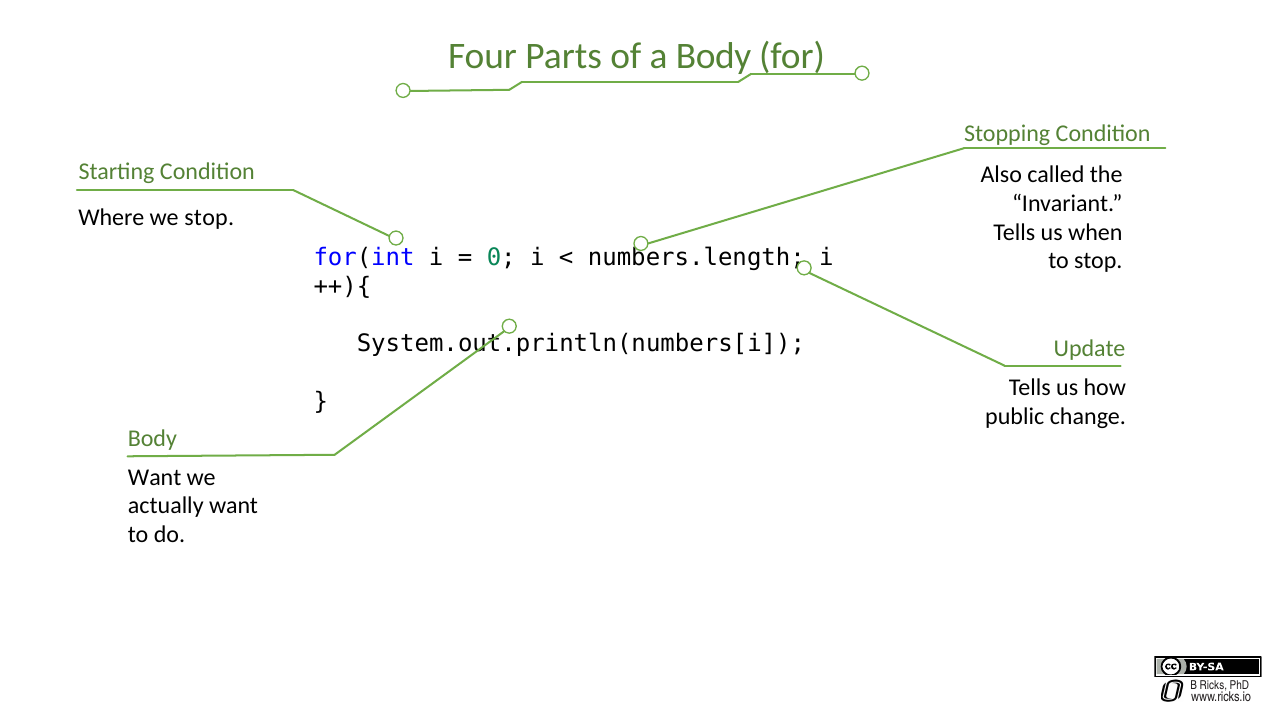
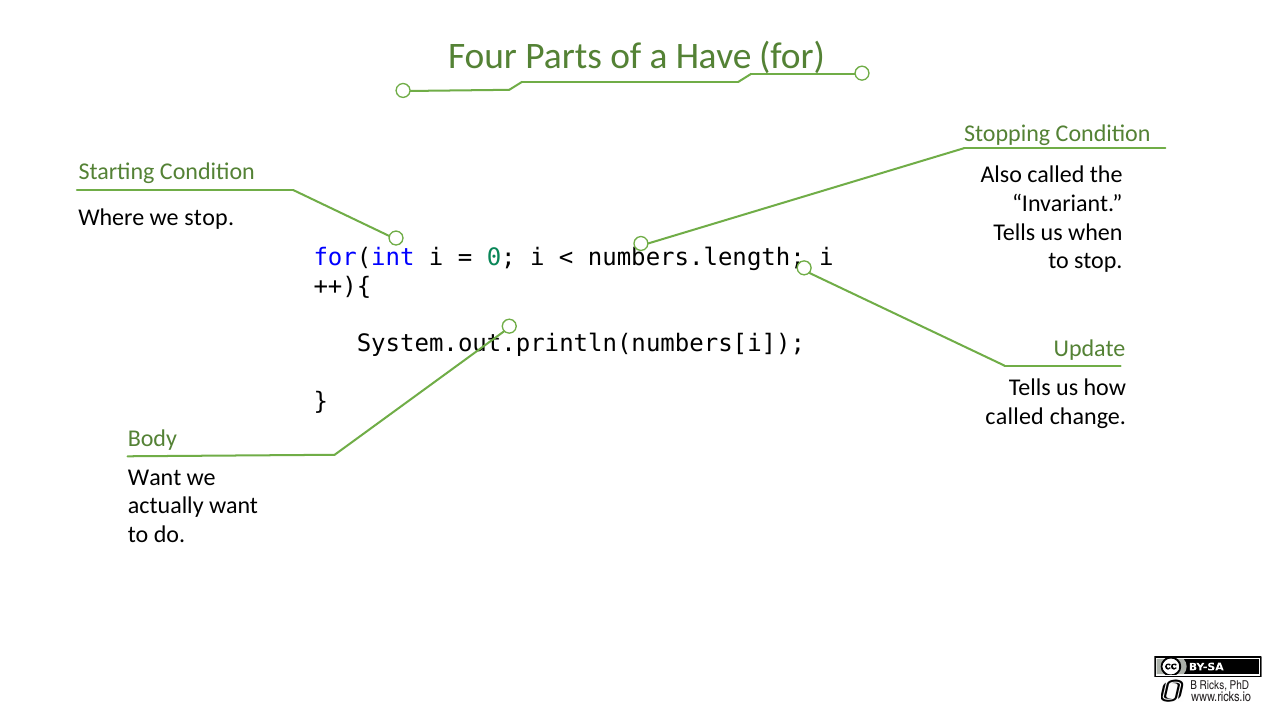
a Body: Body -> Have
public at (1015, 417): public -> called
